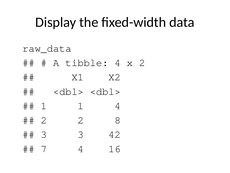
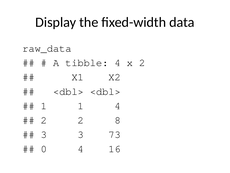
42: 42 -> 73
7: 7 -> 0
